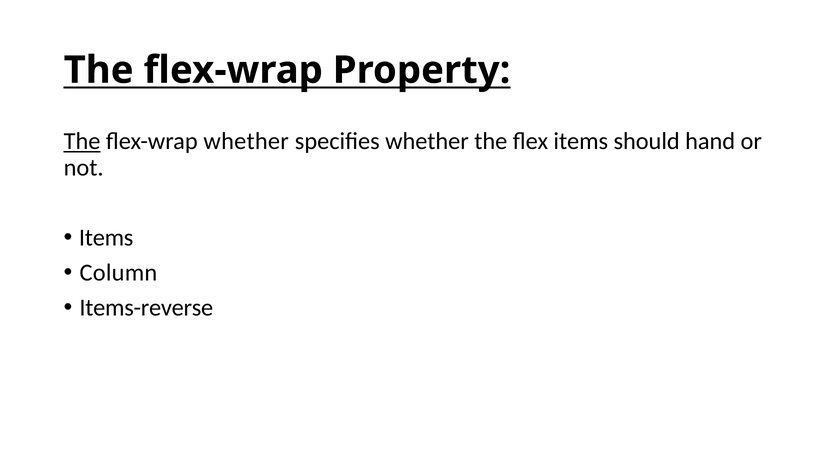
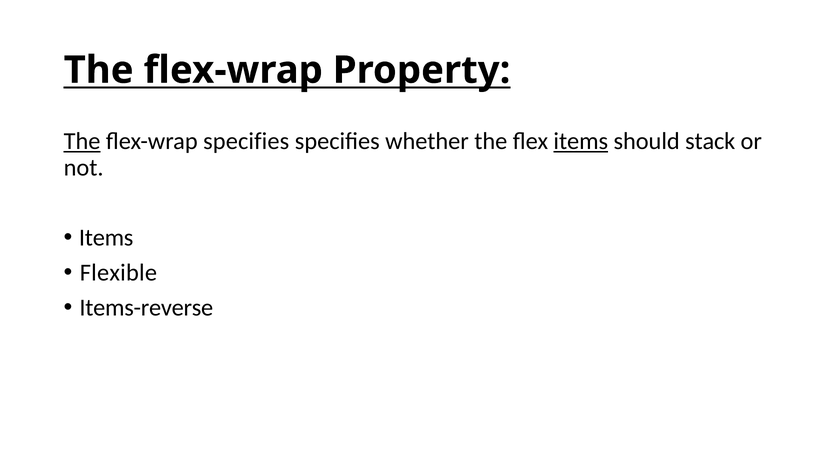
flex-wrap whether: whether -> specifies
items at (581, 141) underline: none -> present
hand: hand -> stack
Column: Column -> Flexible
